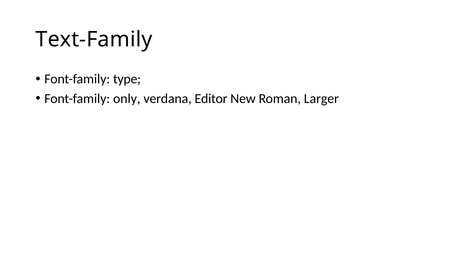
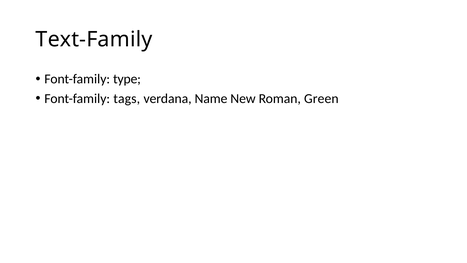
only: only -> tags
Editor: Editor -> Name
Larger: Larger -> Green
